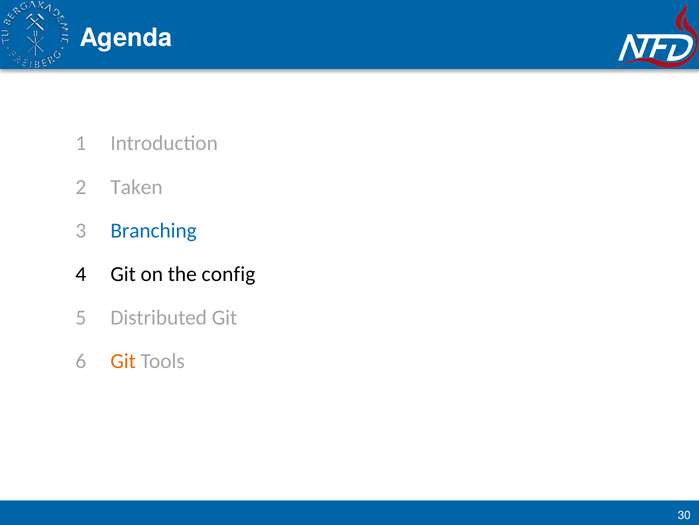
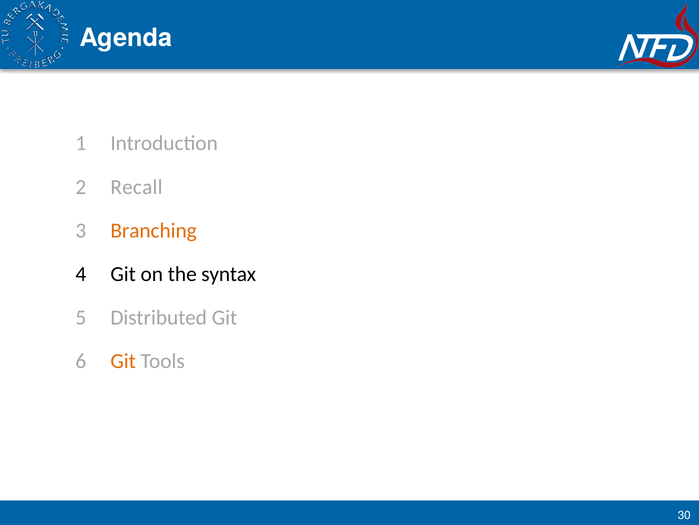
Taken: Taken -> Recall
Branching colour: blue -> orange
config: config -> syntax
